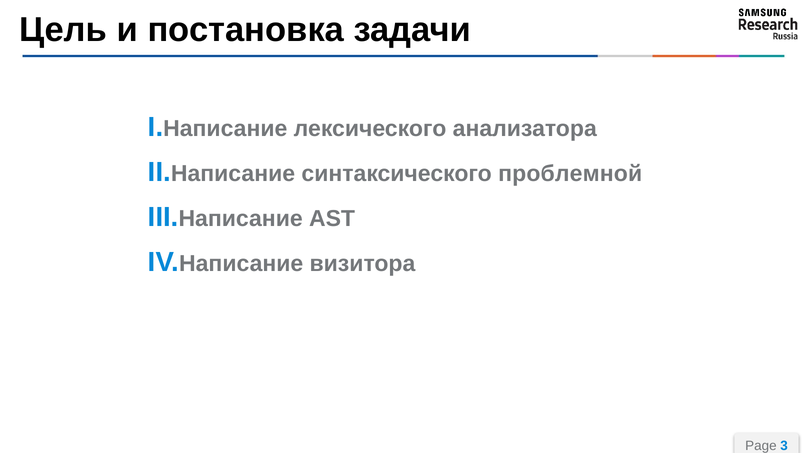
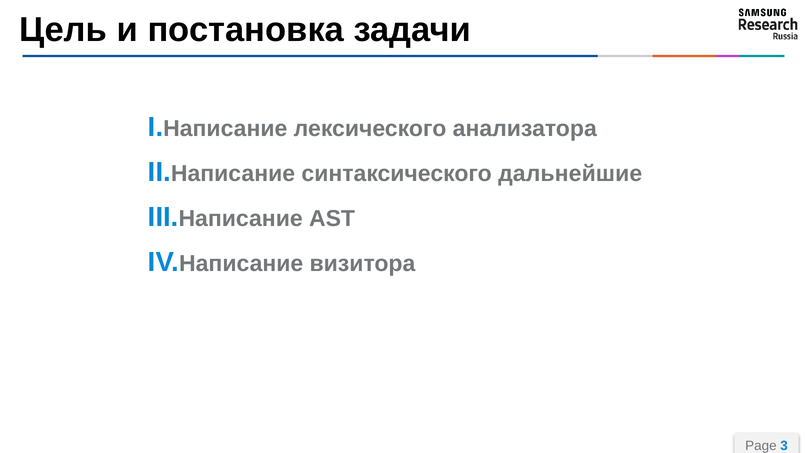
проблемной: проблемной -> дальнейшие
